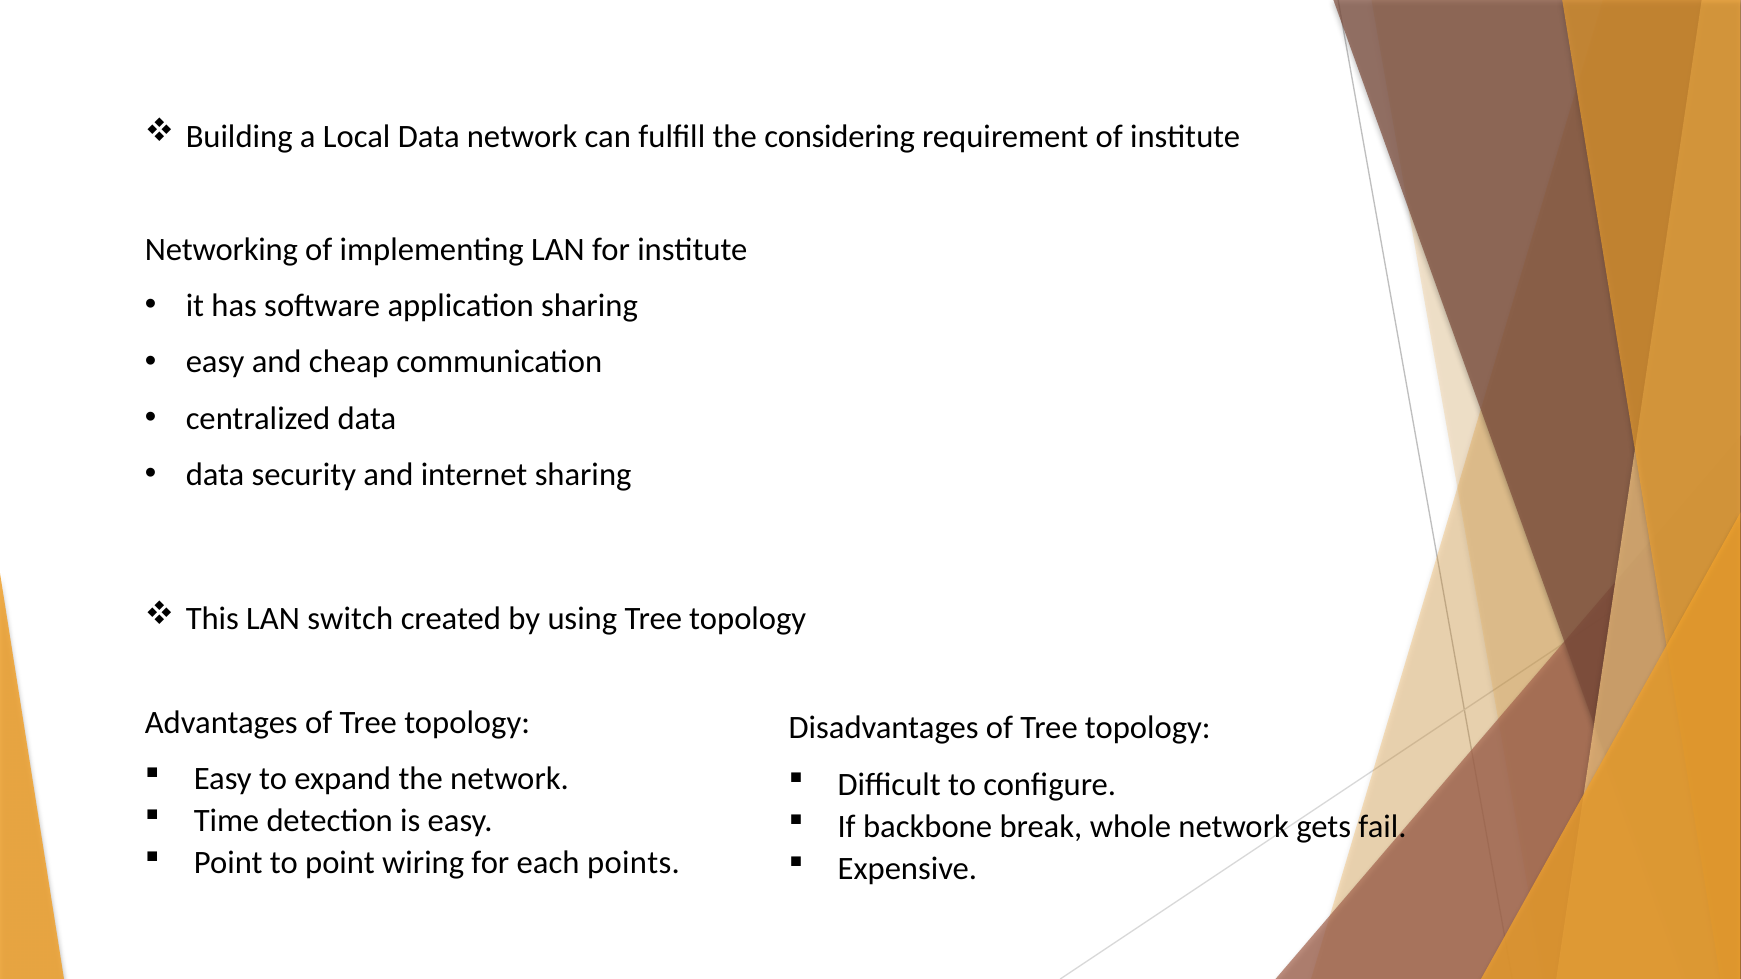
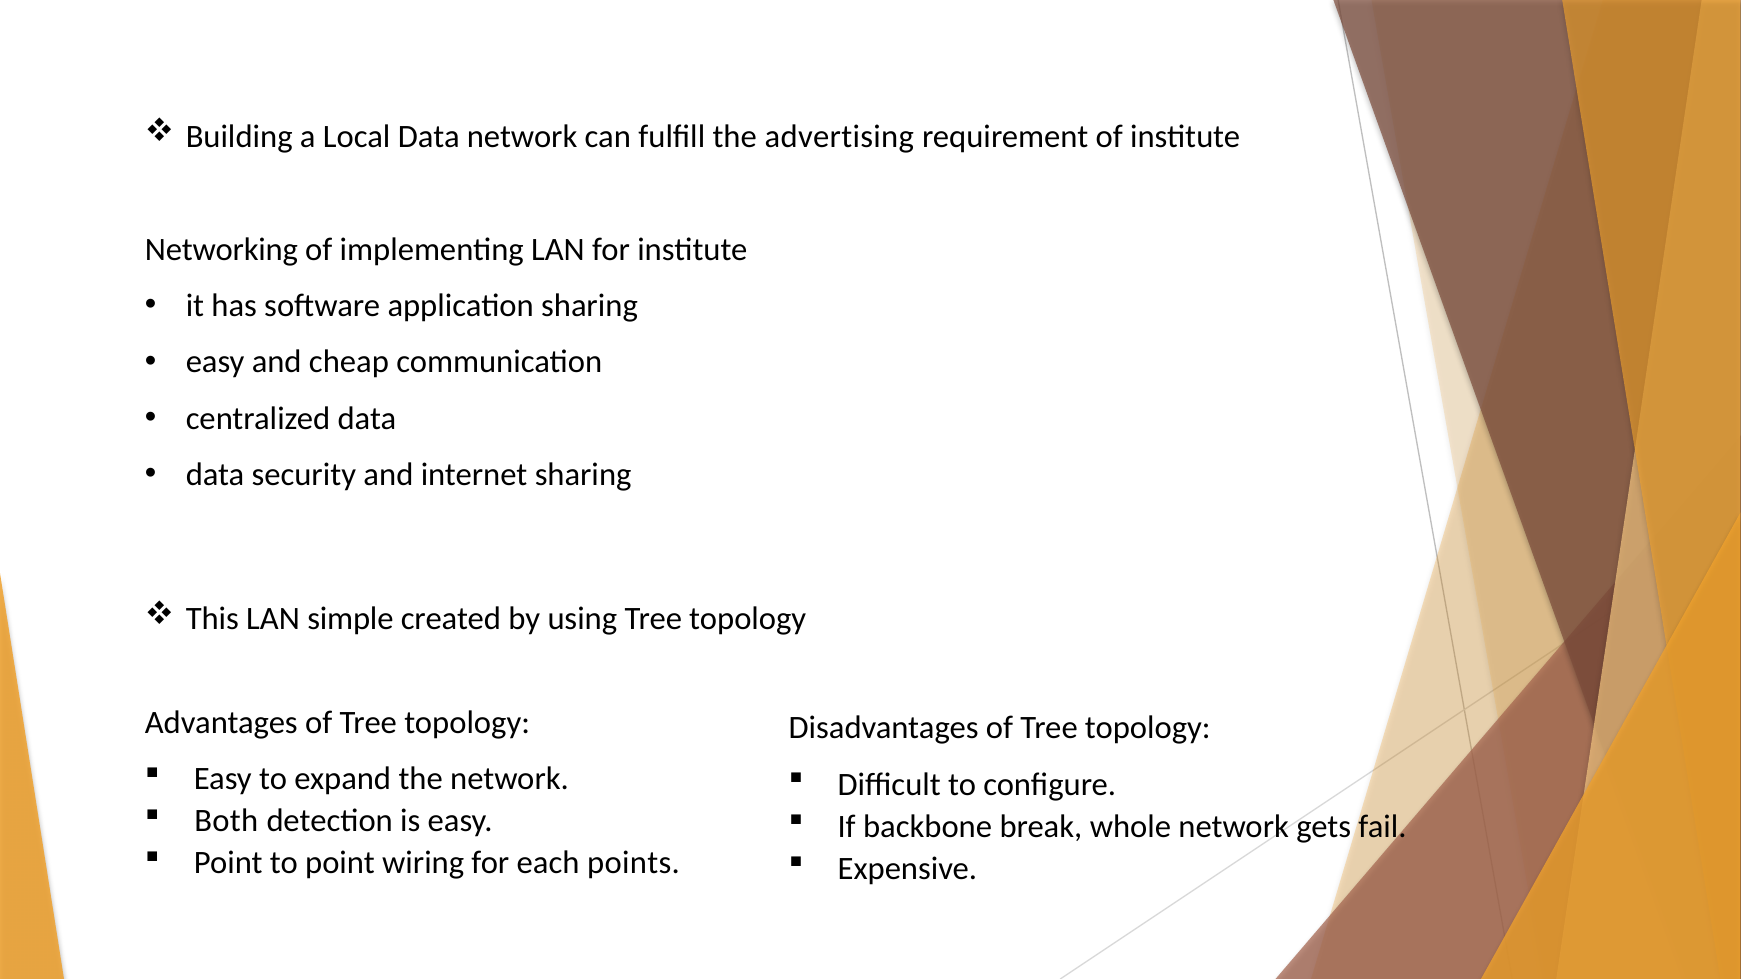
considering: considering -> advertising
switch: switch -> simple
Time: Time -> Both
